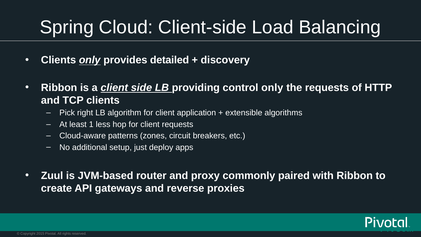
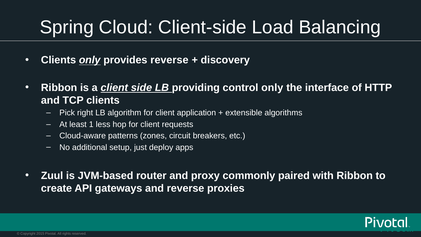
provides detailed: detailed -> reverse
the requests: requests -> interface
